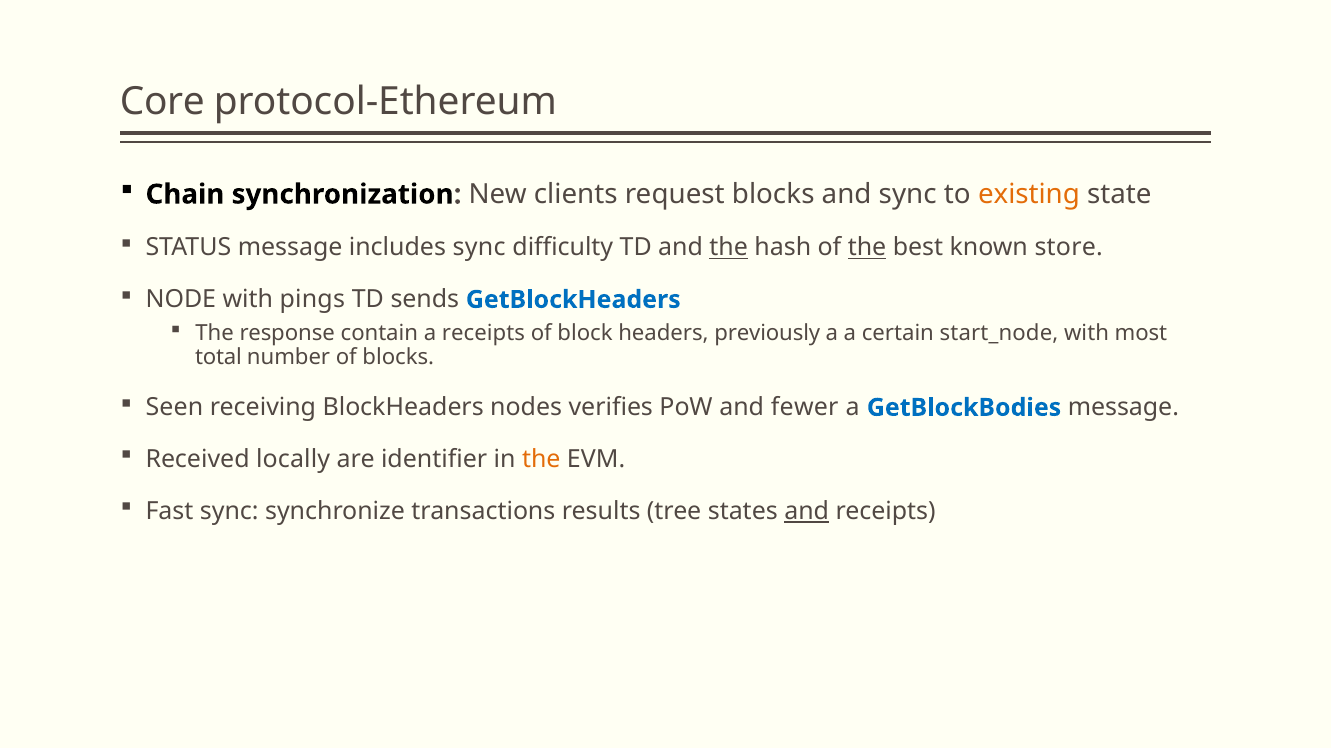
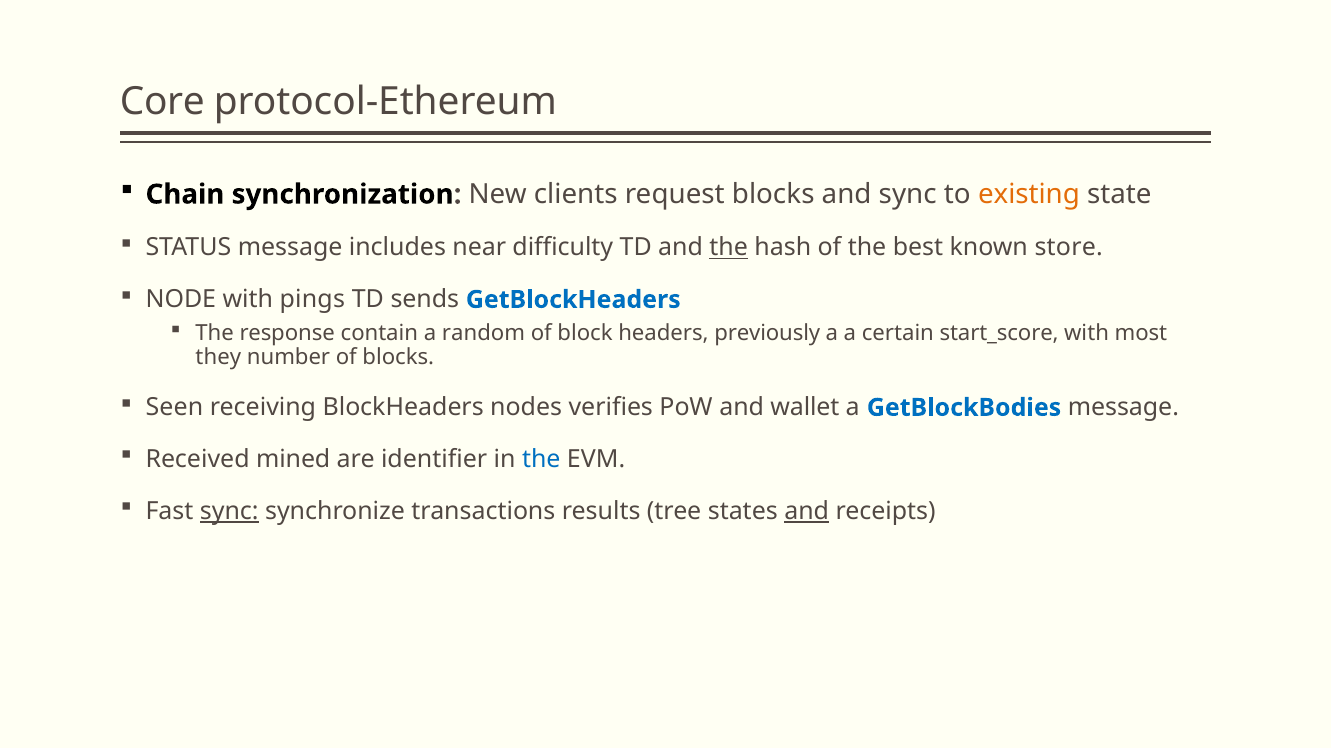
includes sync: sync -> near
the at (867, 248) underline: present -> none
a receipts: receipts -> random
start_node: start_node -> start_score
total: total -> they
fewer: fewer -> wallet
locally: locally -> mined
the at (541, 460) colour: orange -> blue
sync at (229, 512) underline: none -> present
